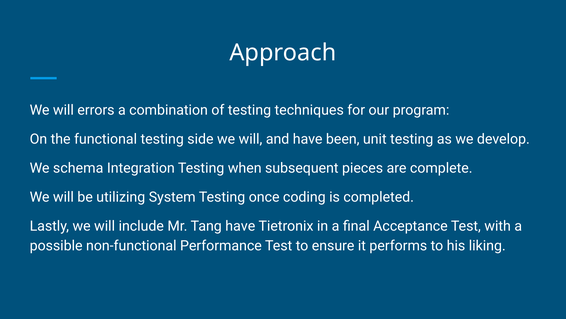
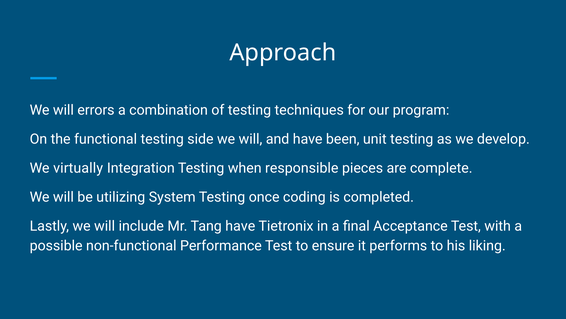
schema: schema -> virtually
subsequent: subsequent -> responsible
